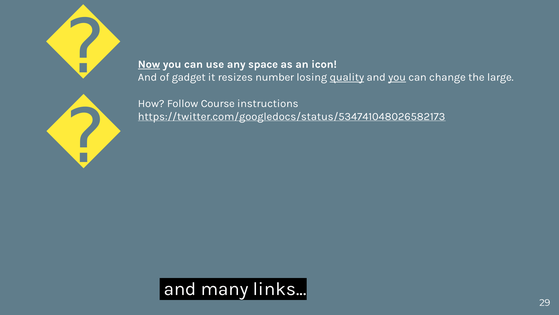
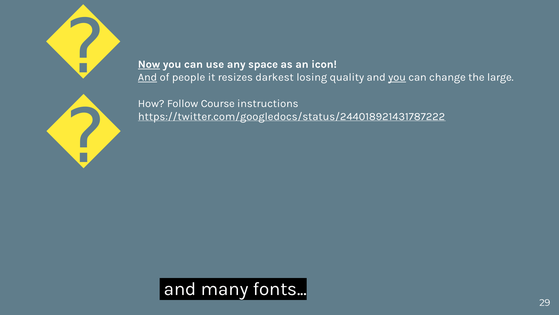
And at (147, 77) underline: none -> present
gadget: gadget -> people
number: number -> darkest
quality underline: present -> none
https://twitter.com/googledocs/status/534741048026582173: https://twitter.com/googledocs/status/534741048026582173 -> https://twitter.com/googledocs/status/244018921431787222
links: links -> fonts
